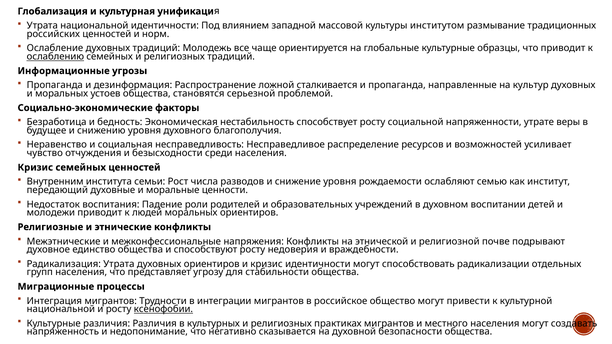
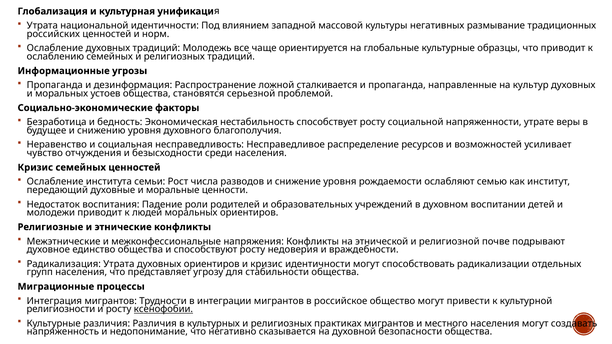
институтом: институтом -> негативных
ослаблению underline: present -> none
Внутренним at (55, 182): Внутренним -> Ослабление
национальной at (61, 309): национальной -> религиозности
